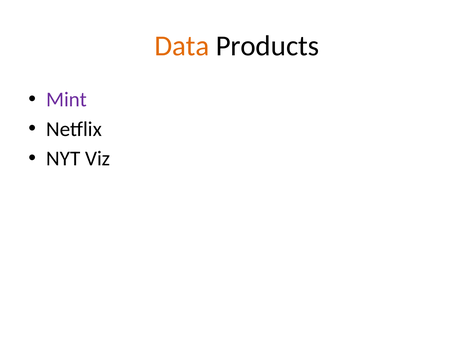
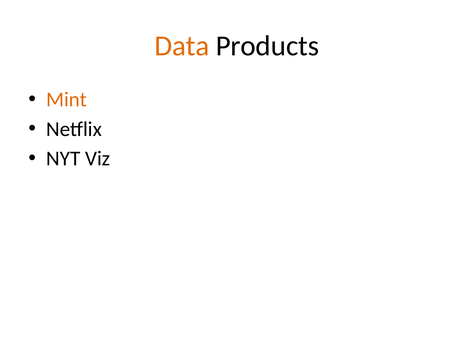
Mint colour: purple -> orange
